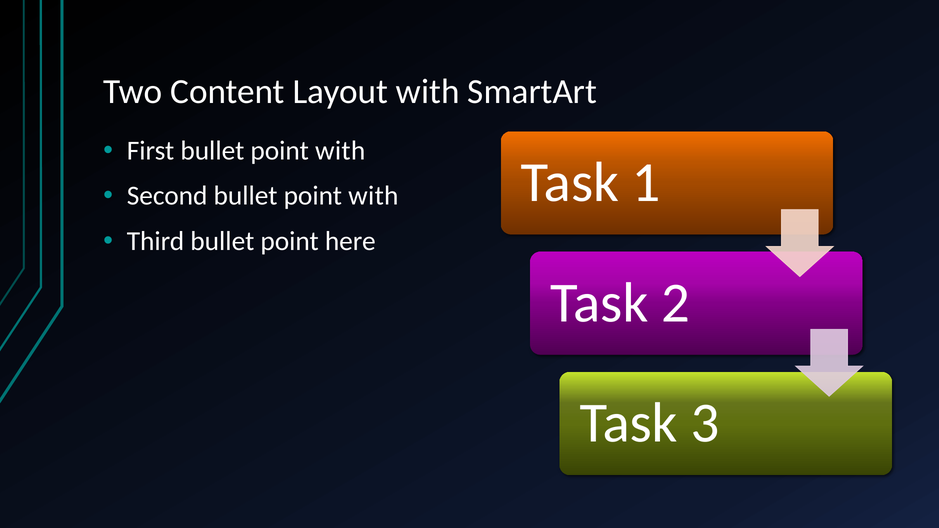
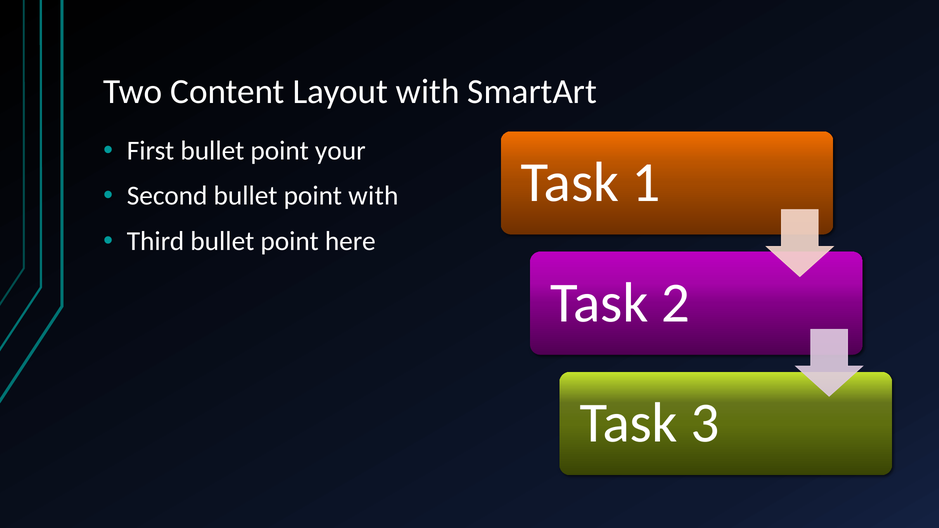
First bullet point with: with -> your
